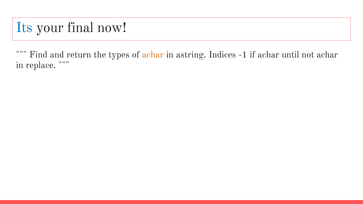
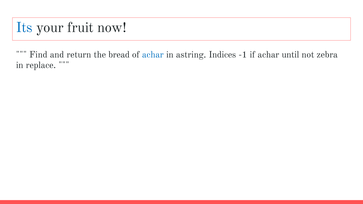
final: final -> fruit
types: types -> bread
achar at (153, 55) colour: orange -> blue
not achar: achar -> zebra
